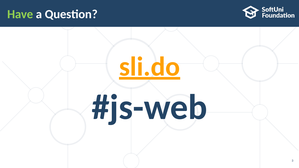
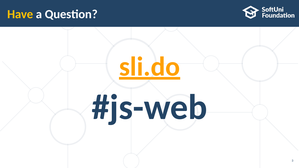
Have colour: light green -> yellow
